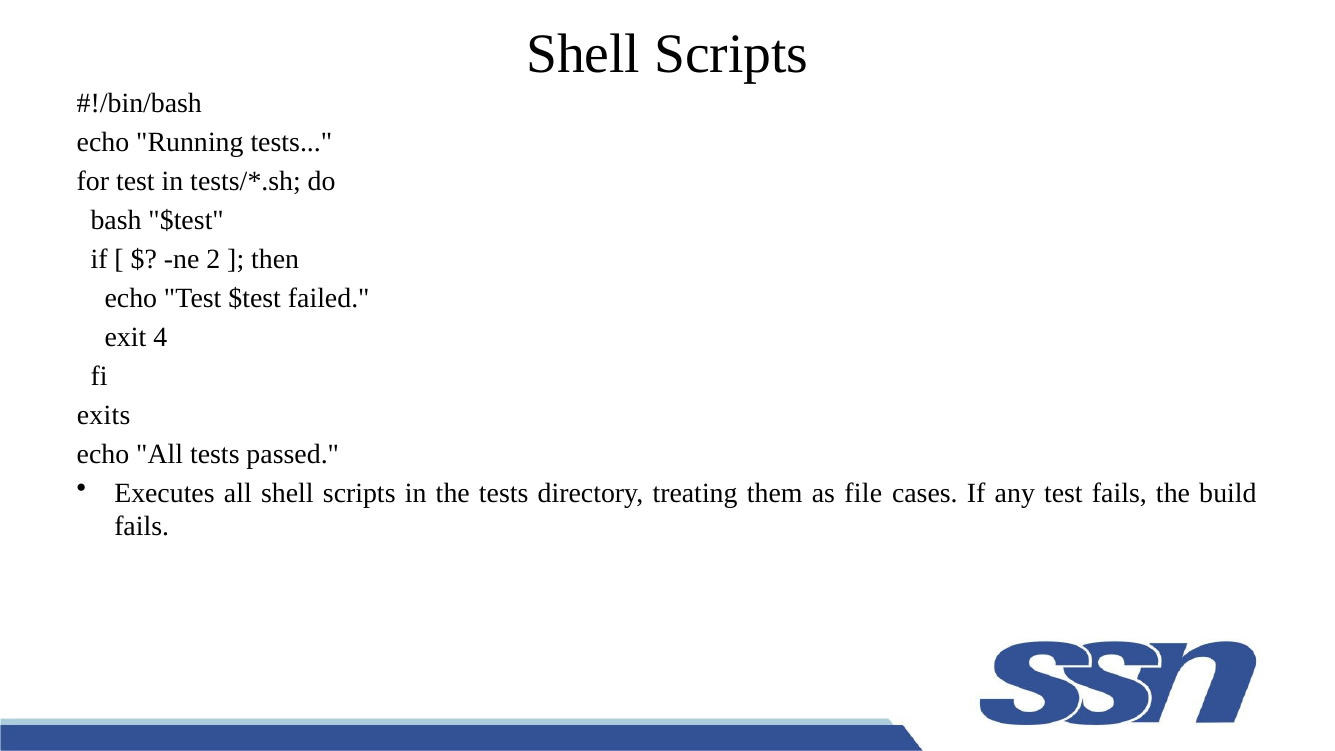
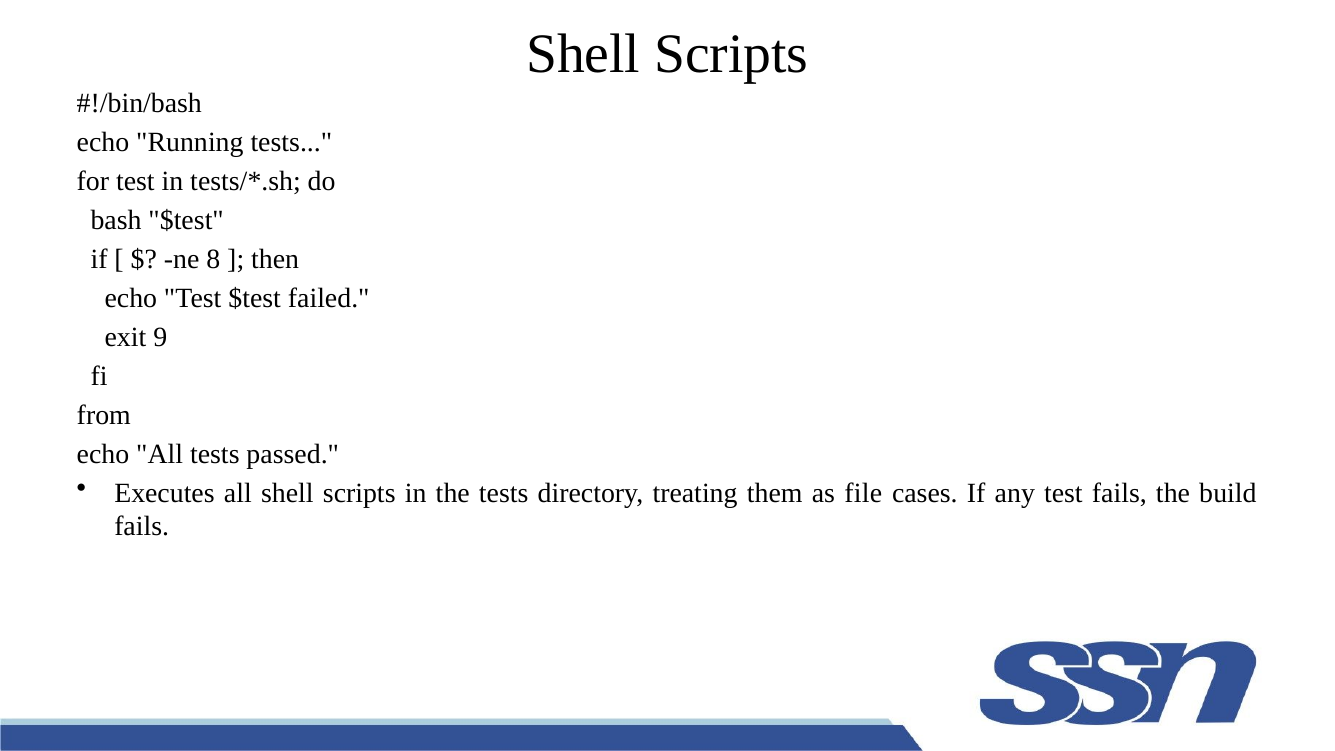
2: 2 -> 8
4: 4 -> 9
exits: exits -> from
